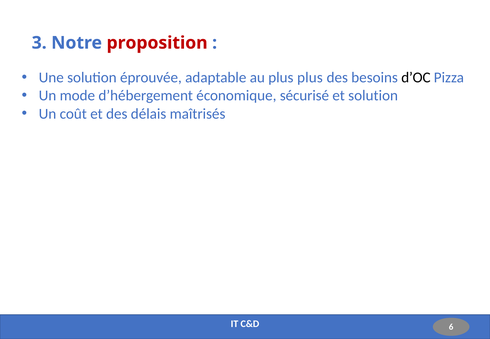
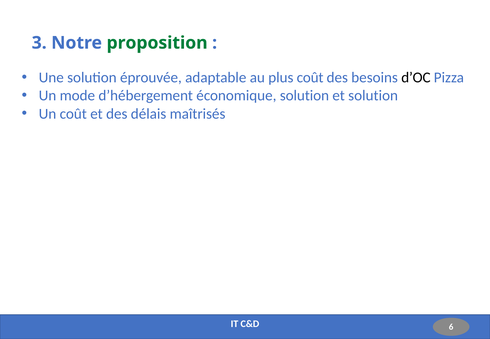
proposition colour: red -> green
plus plus: plus -> coût
économique sécurisé: sécurisé -> solution
